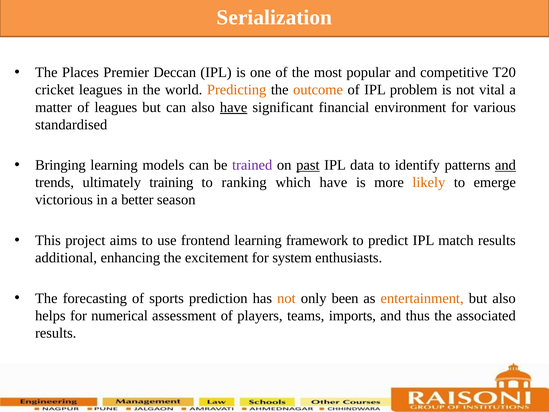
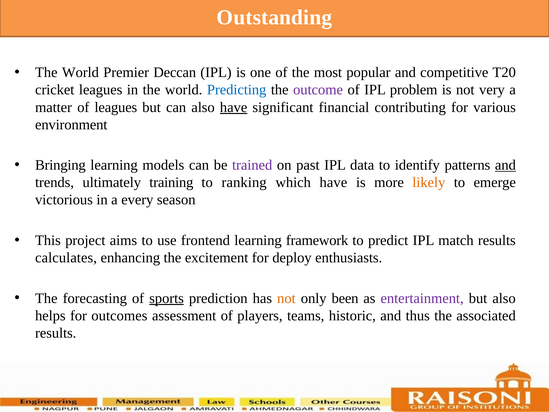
Serialization: Serialization -> Outstanding
Places at (80, 72): Places -> World
Predicting colour: orange -> blue
outcome colour: orange -> purple
vital: vital -> very
environment: environment -> contributing
standardised: standardised -> environment
past underline: present -> none
better: better -> every
additional: additional -> calculates
system: system -> deploy
sports underline: none -> present
entertainment colour: orange -> purple
numerical: numerical -> outcomes
imports: imports -> historic
